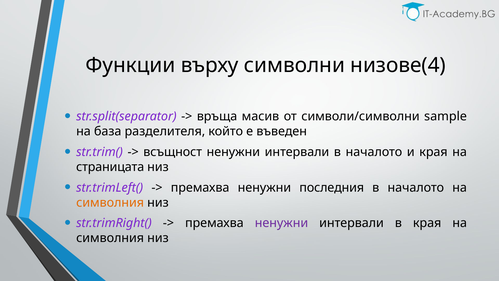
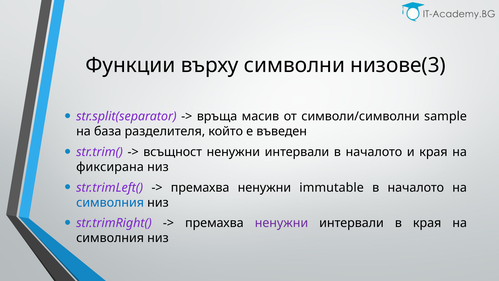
низове(4: низове(4 -> низове(3
страницата: страницата -> фиксирана
последния: последния -> immutable
символния at (110, 202) colour: orange -> blue
